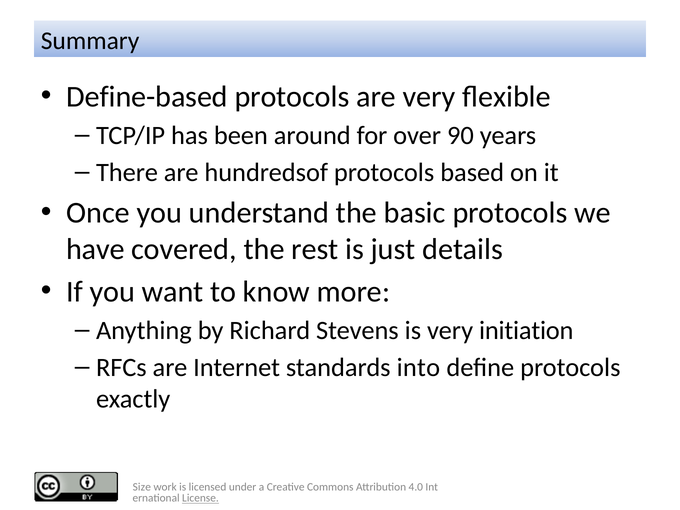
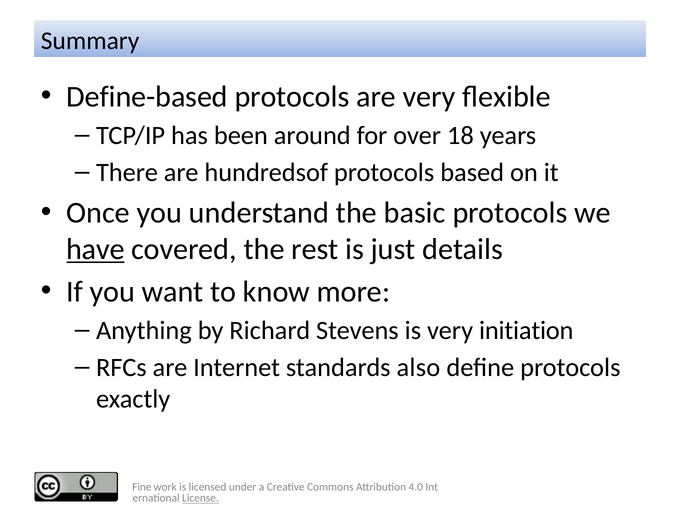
90: 90 -> 18
have underline: none -> present
into: into -> also
Size: Size -> Fine
